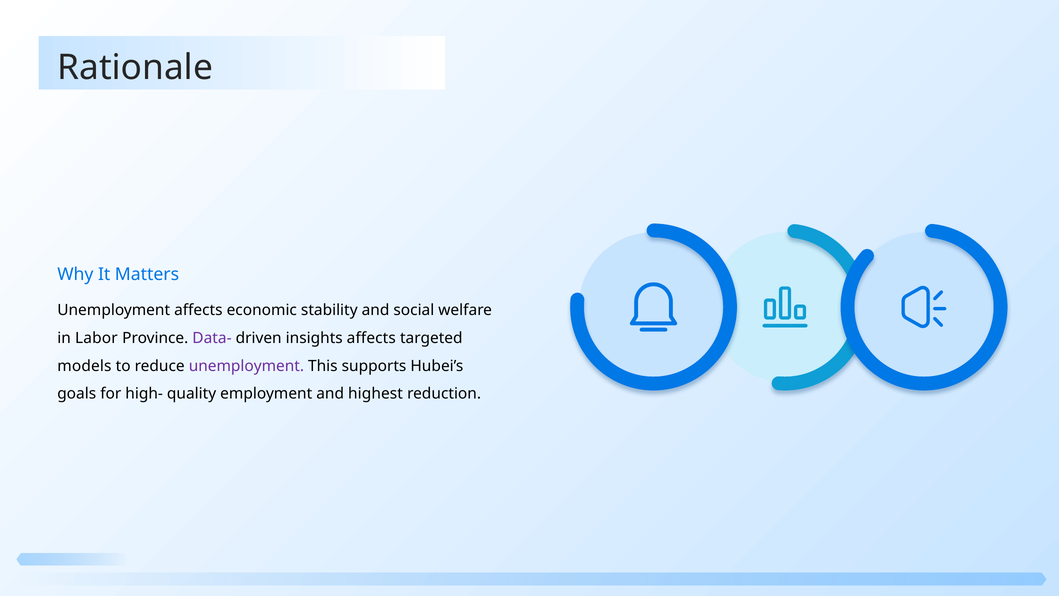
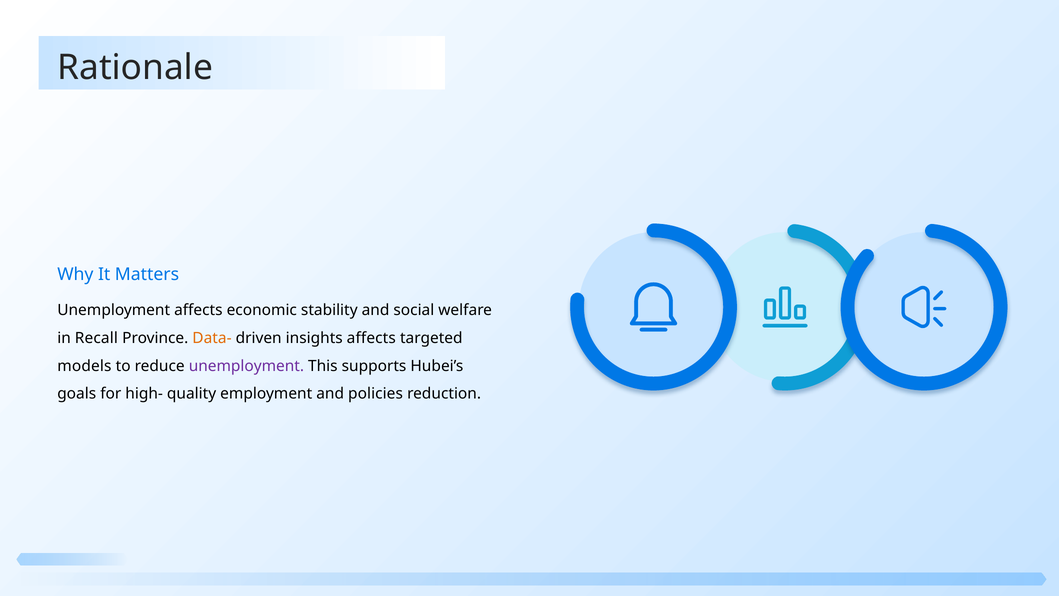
Labor: Labor -> Recall
Data- colour: purple -> orange
highest: highest -> policies
